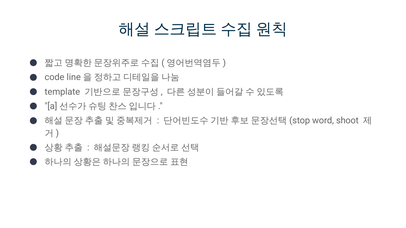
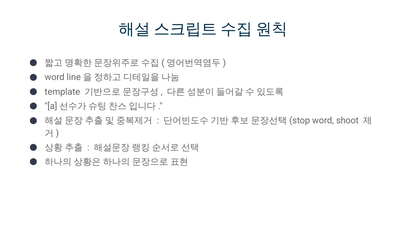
code at (55, 77): code -> word
